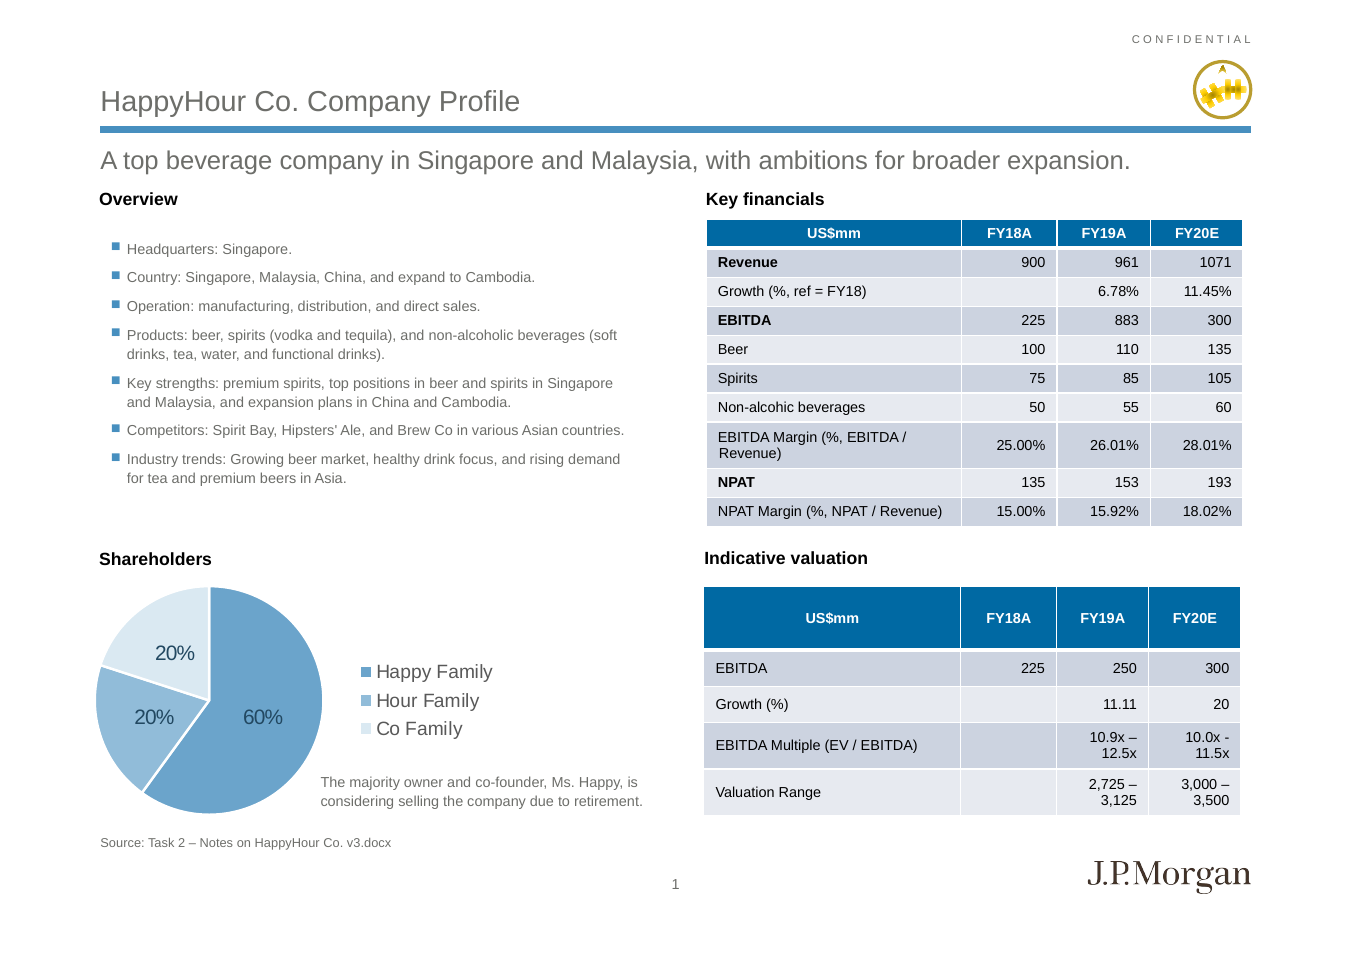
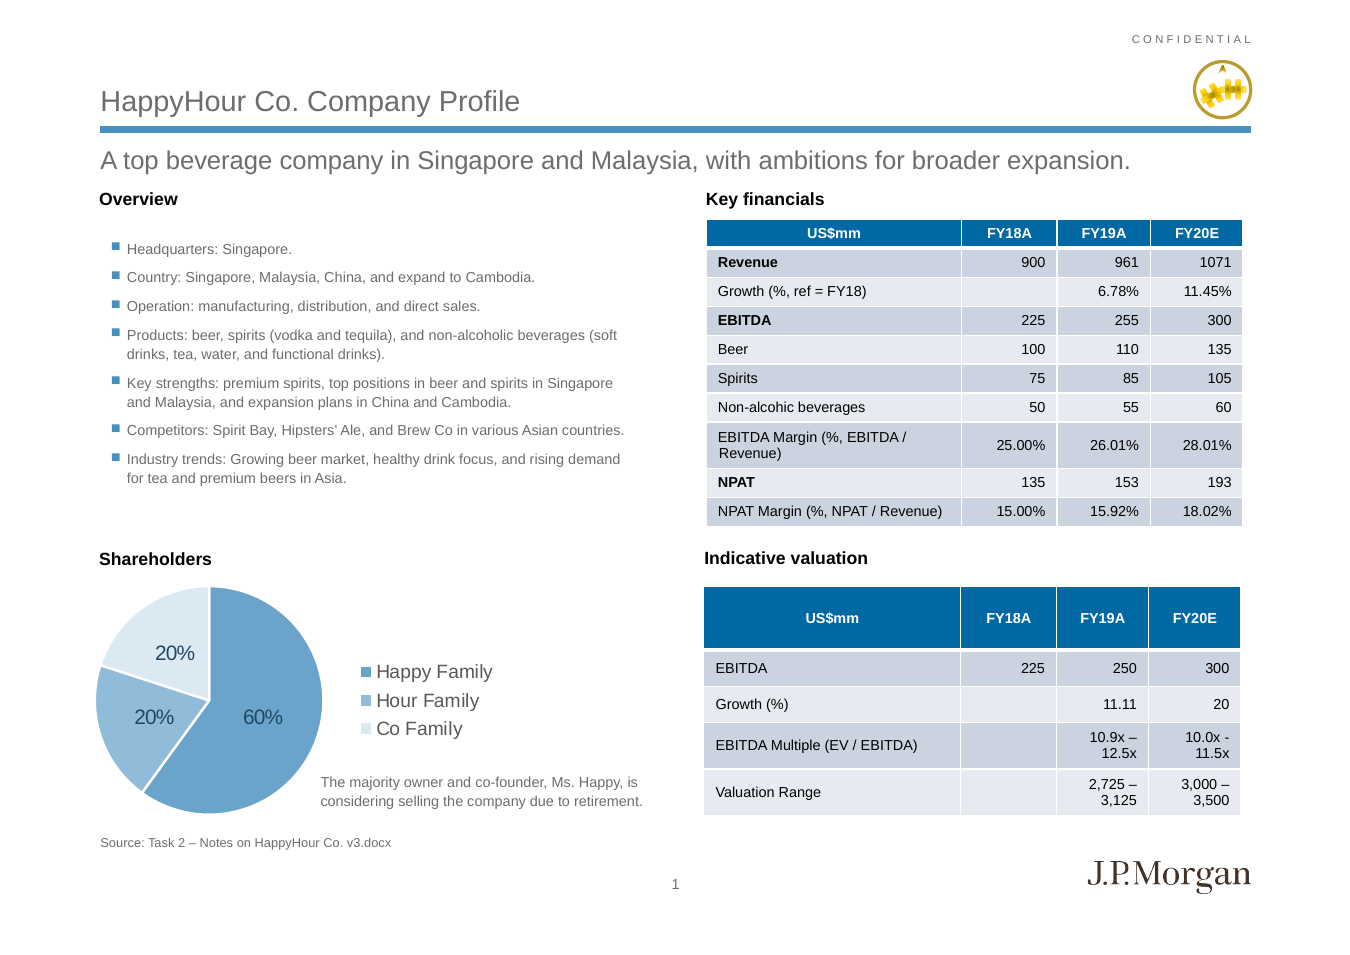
883: 883 -> 255
